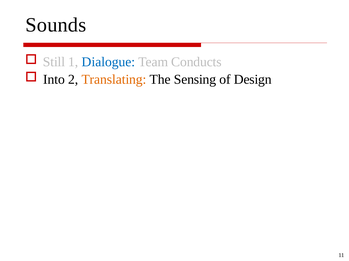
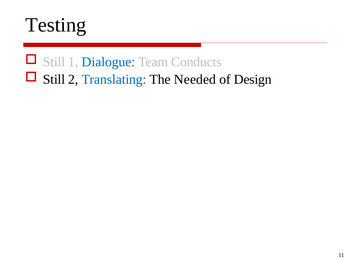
Sounds: Sounds -> Testing
Into at (54, 80): Into -> Still
Translating colour: orange -> blue
Sensing: Sensing -> Needed
